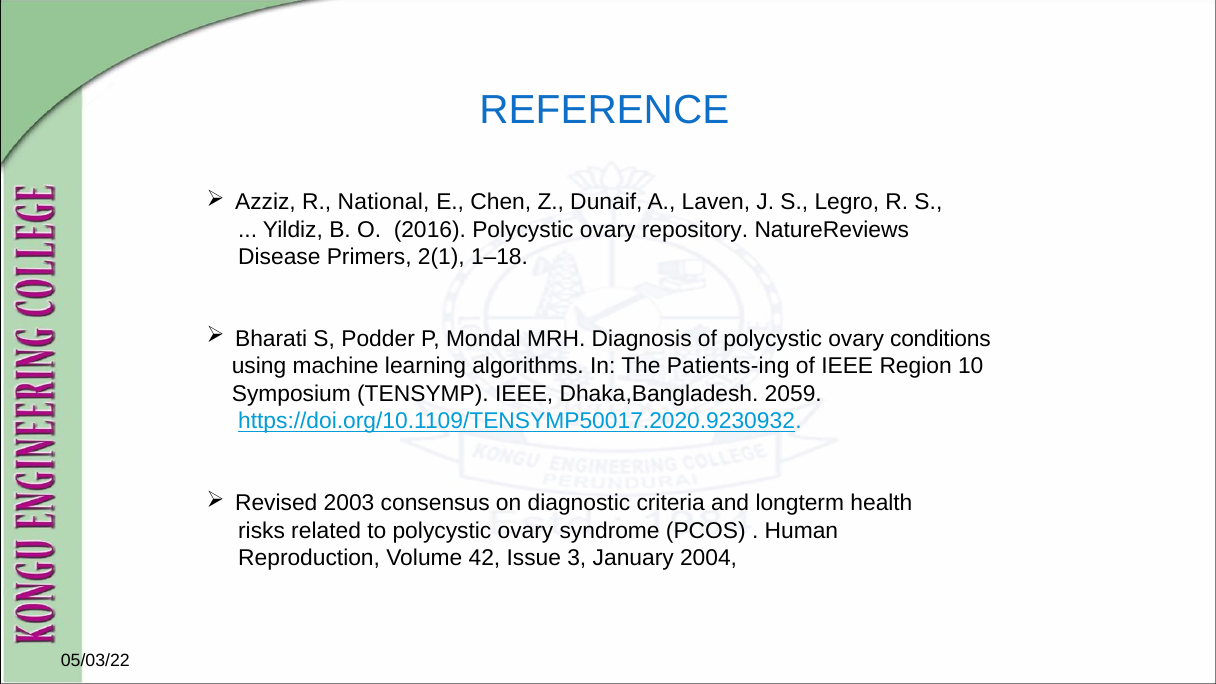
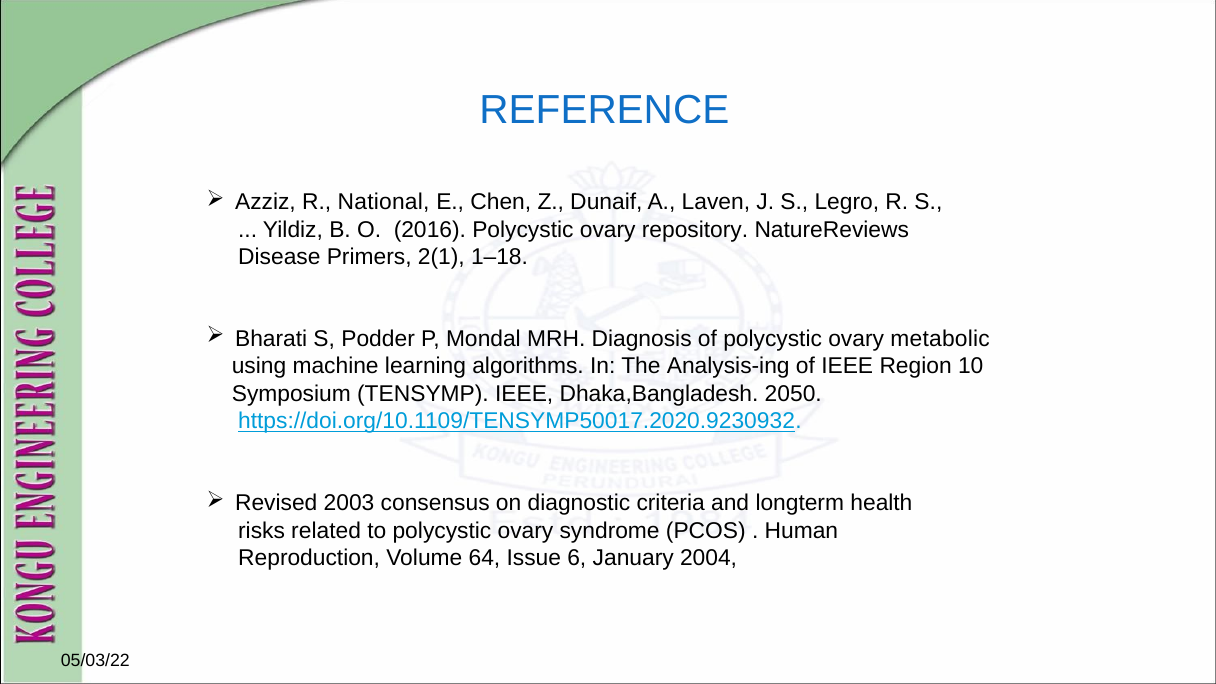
conditions: conditions -> metabolic
Patients-ing: Patients-ing -> Analysis-ing
2059: 2059 -> 2050
42: 42 -> 64
3: 3 -> 6
